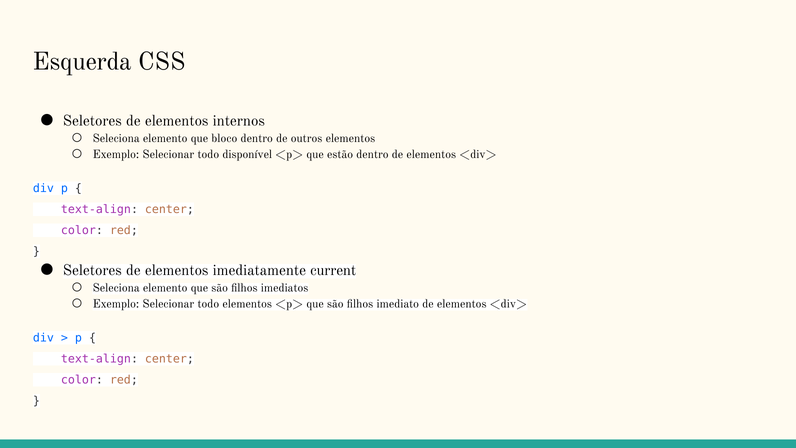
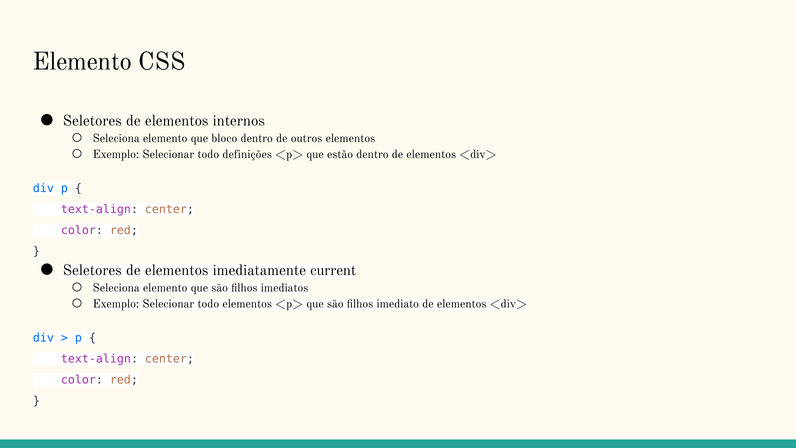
Esquerda at (82, 61): Esquerda -> Elemento
disponível: disponível -> definições
